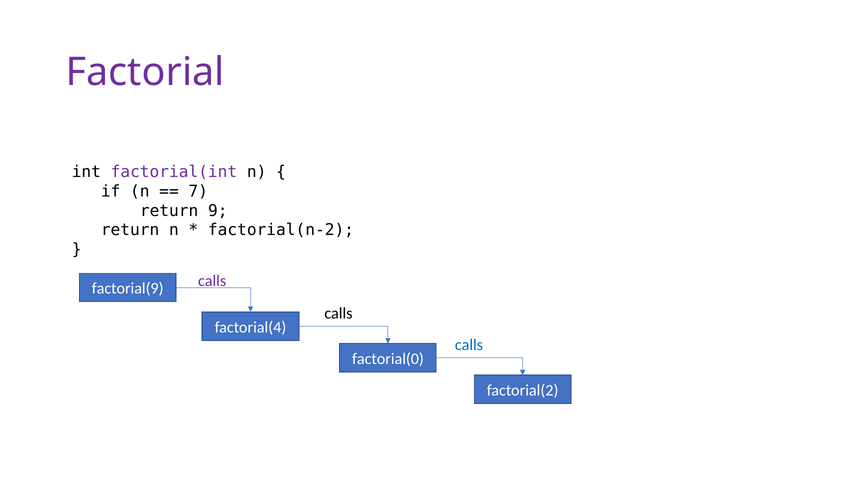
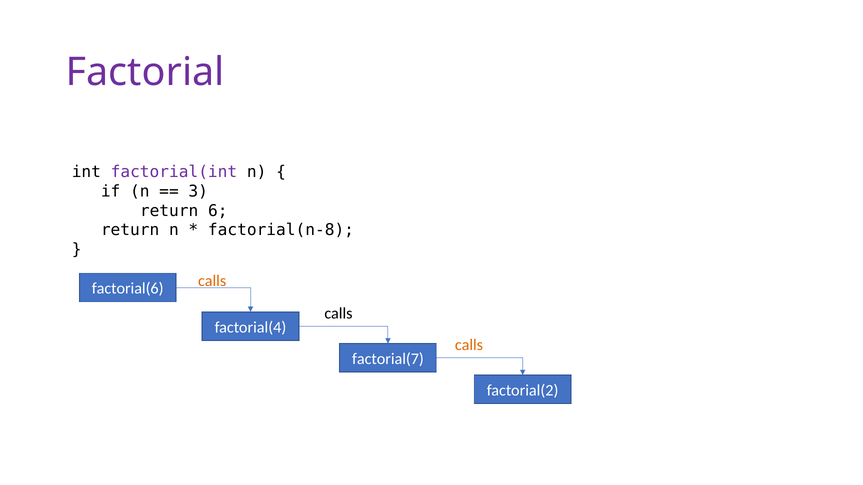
7: 7 -> 3
9: 9 -> 6
factorial(n-2: factorial(n-2 -> factorial(n-8
calls at (212, 281) colour: purple -> orange
factorial(9: factorial(9 -> factorial(6
calls at (469, 345) colour: blue -> orange
factorial(0: factorial(0 -> factorial(7
